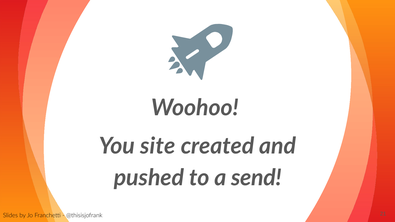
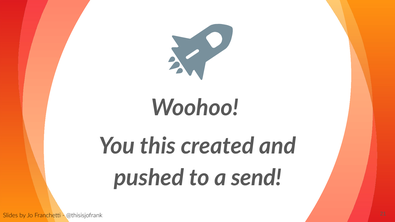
site: site -> this
